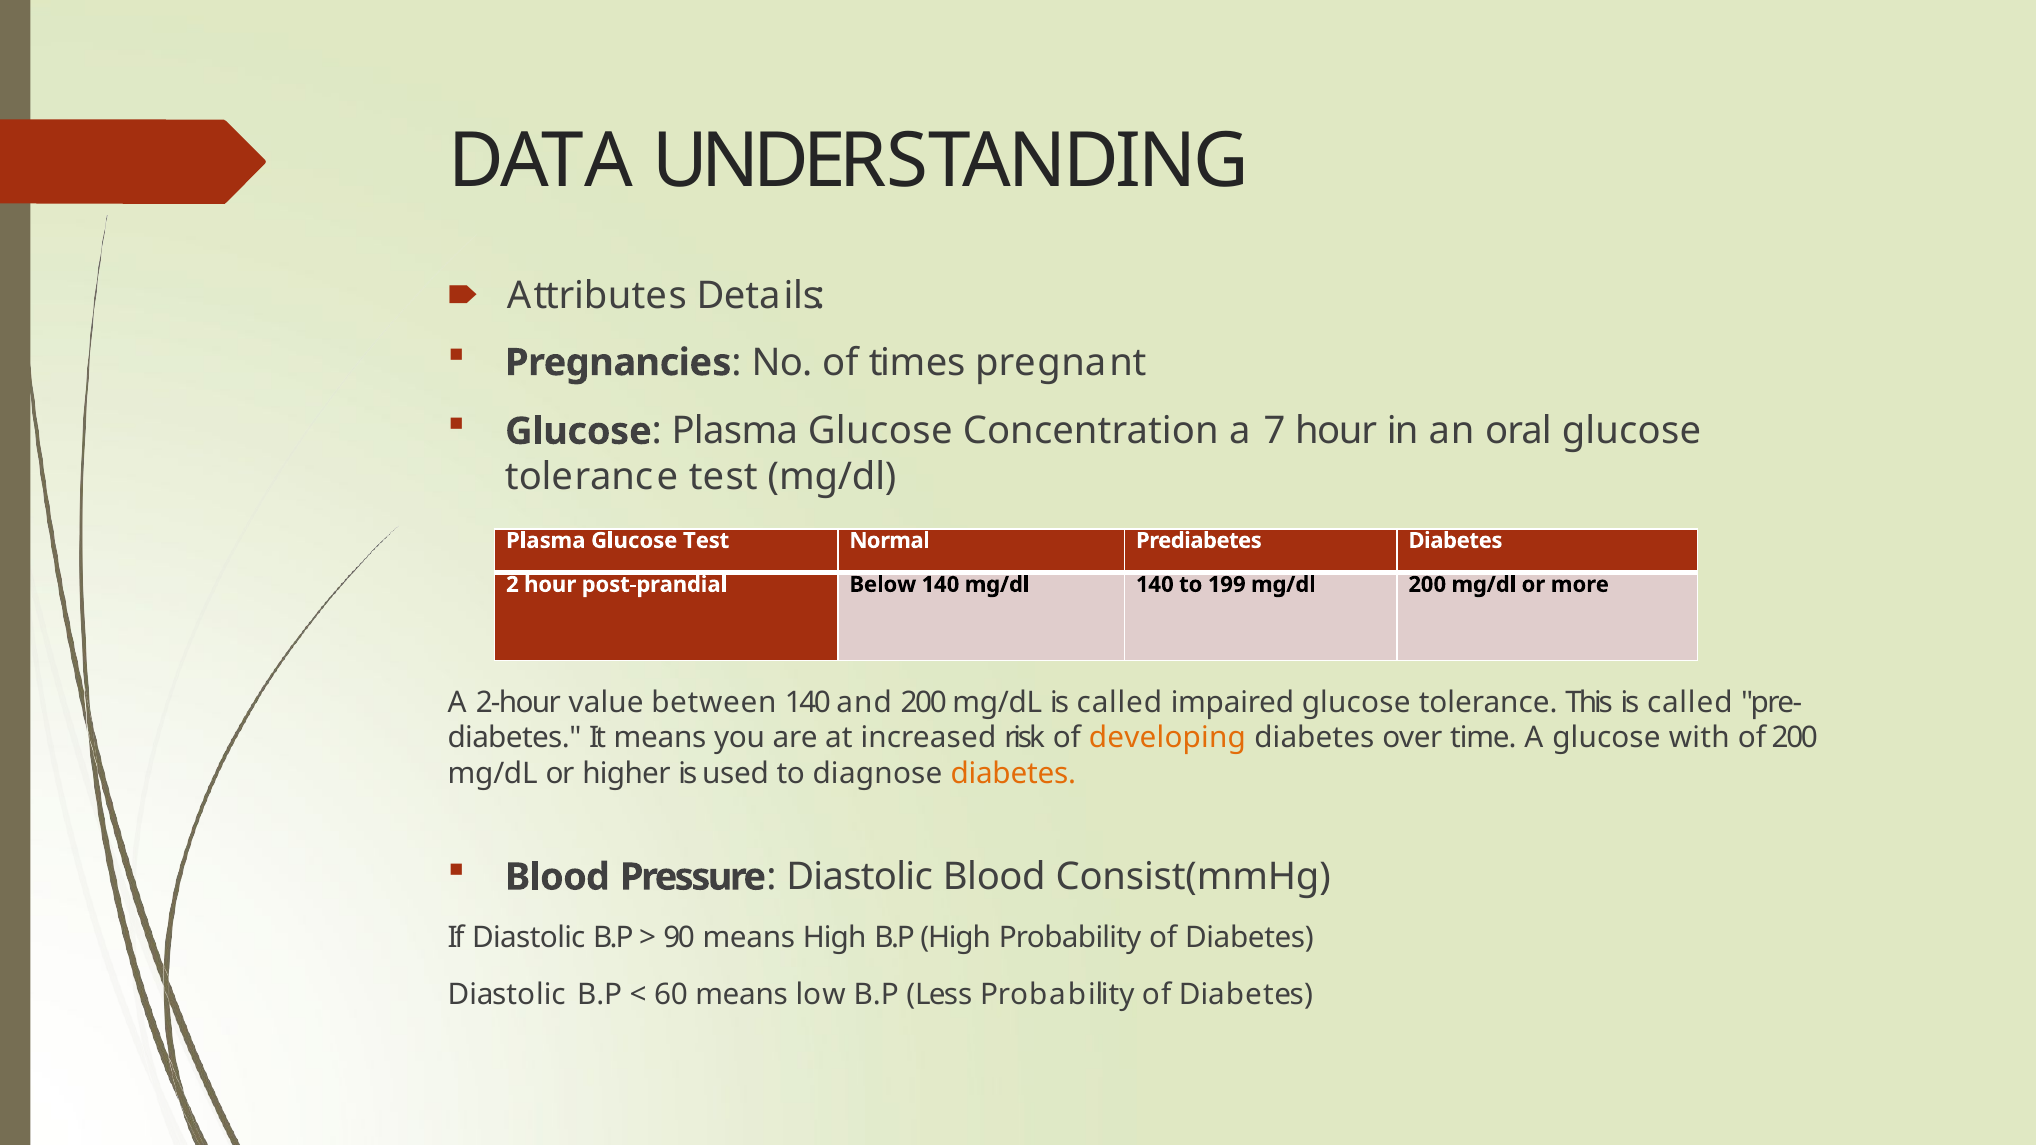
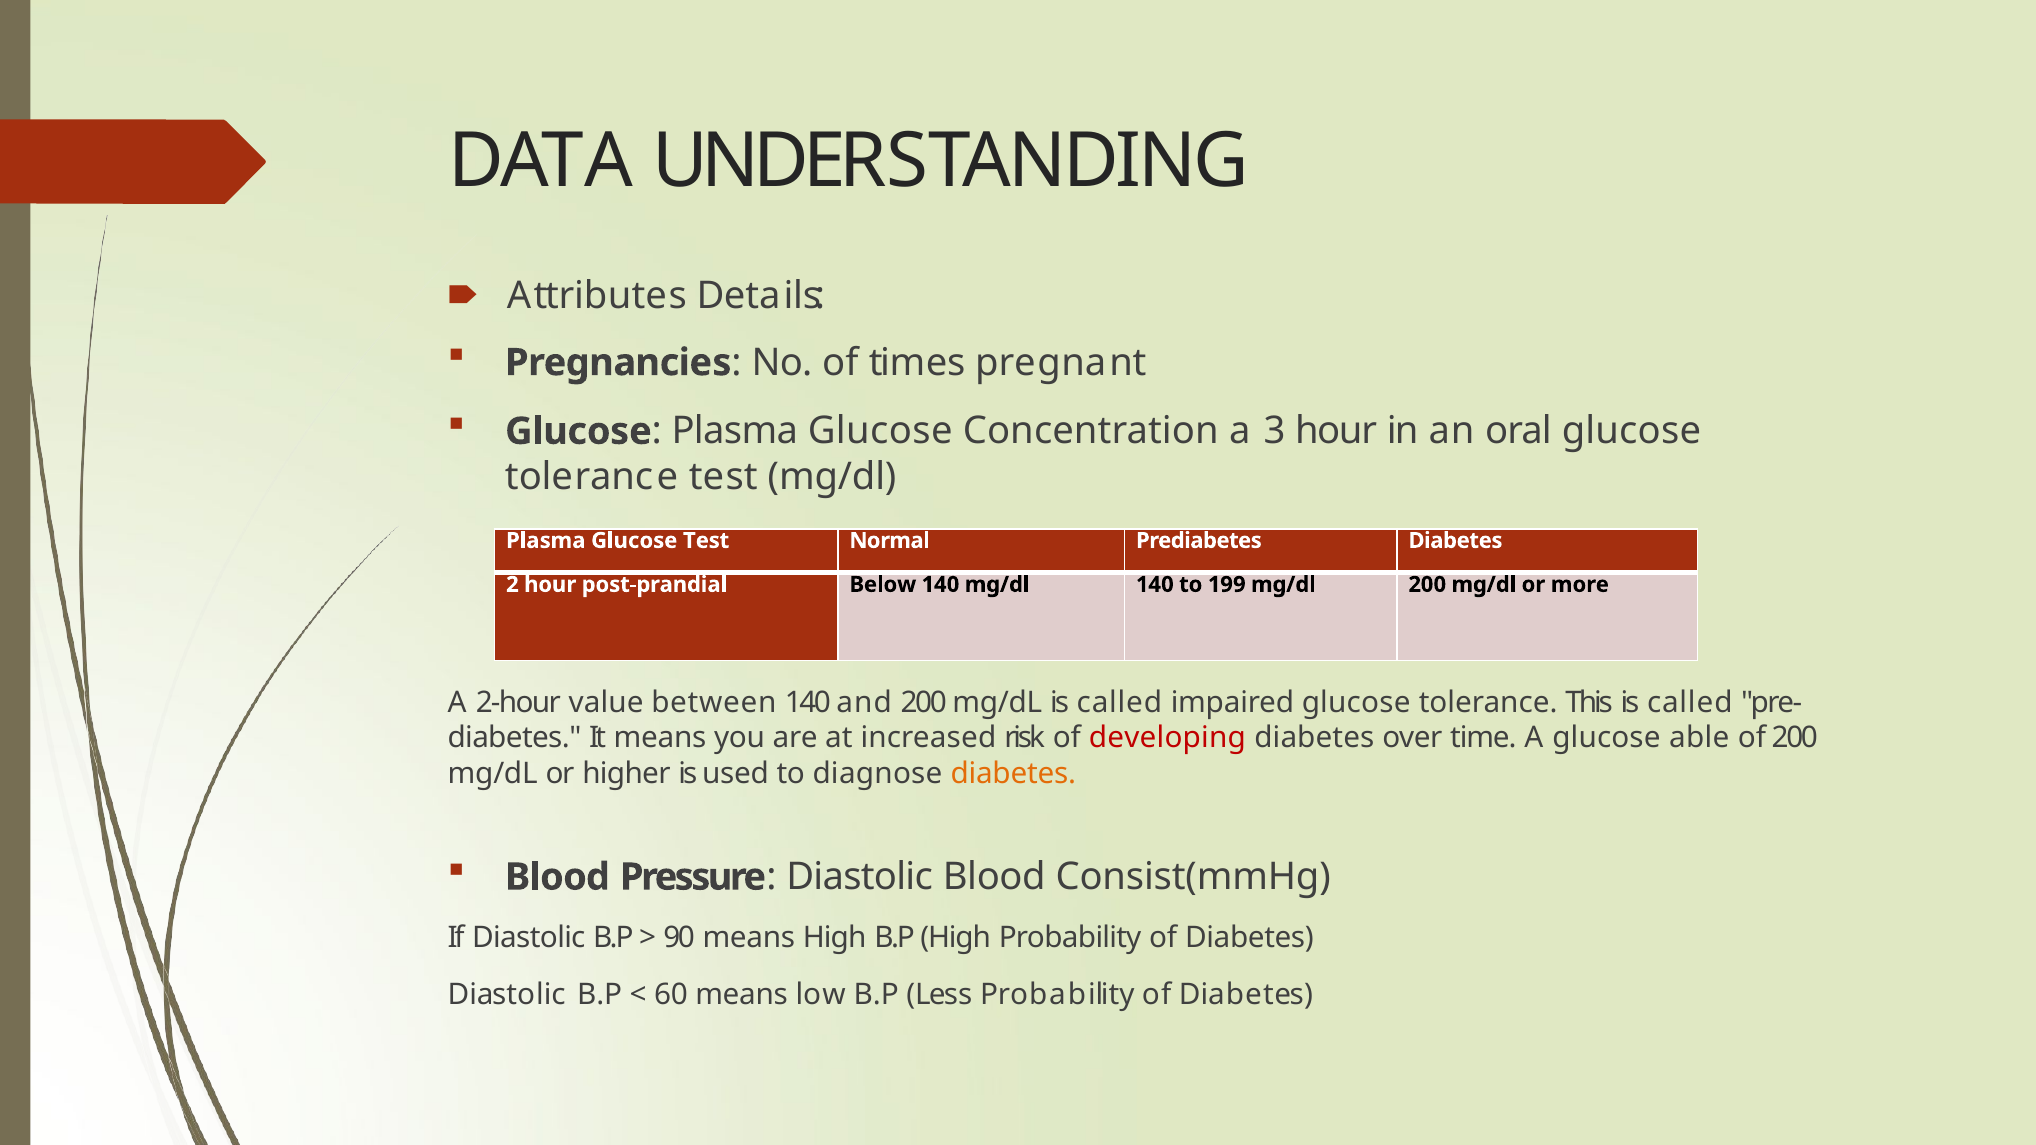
7: 7 -> 3
developing colour: orange -> red
with: with -> able
